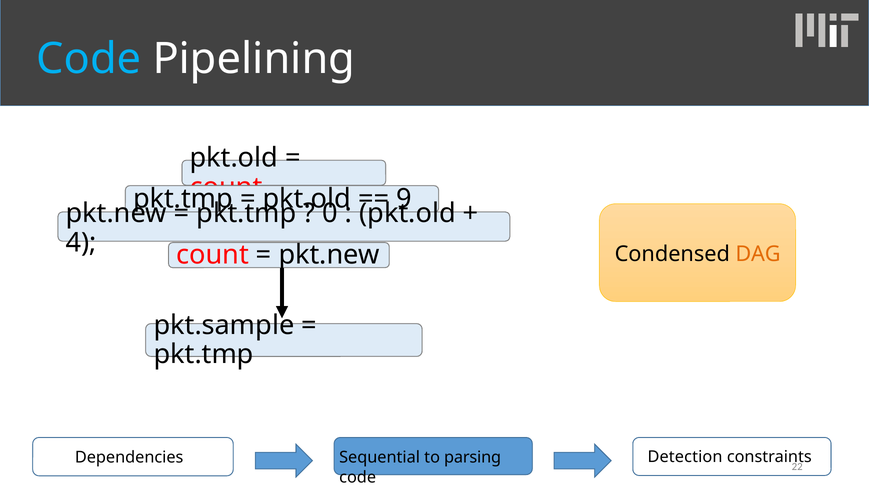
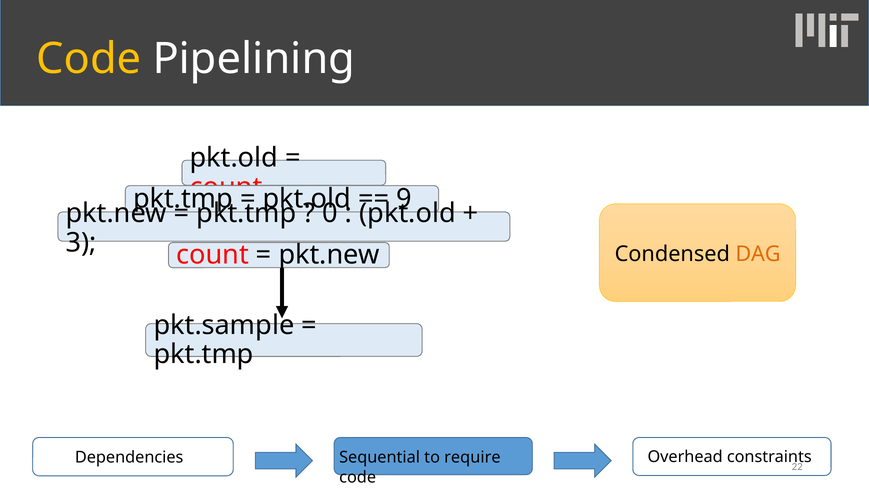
Code at (89, 59) colour: light blue -> yellow
4: 4 -> 3
Detection: Detection -> Overhead
parsing: parsing -> require
